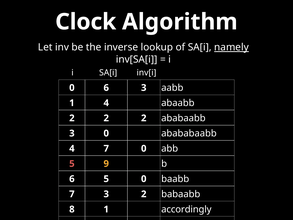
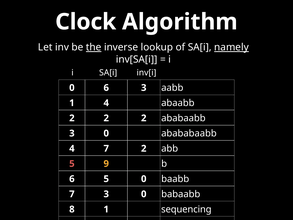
the underline: none -> present
7 0: 0 -> 2
7 3 2: 2 -> 0
accordingly: accordingly -> sequencing
